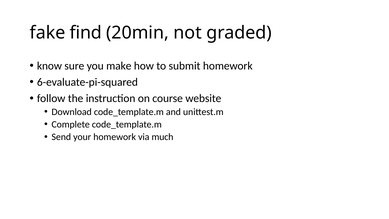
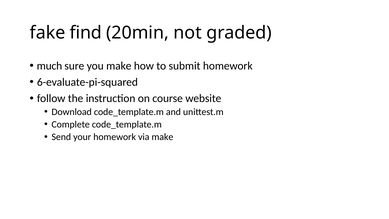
know: know -> much
via much: much -> make
